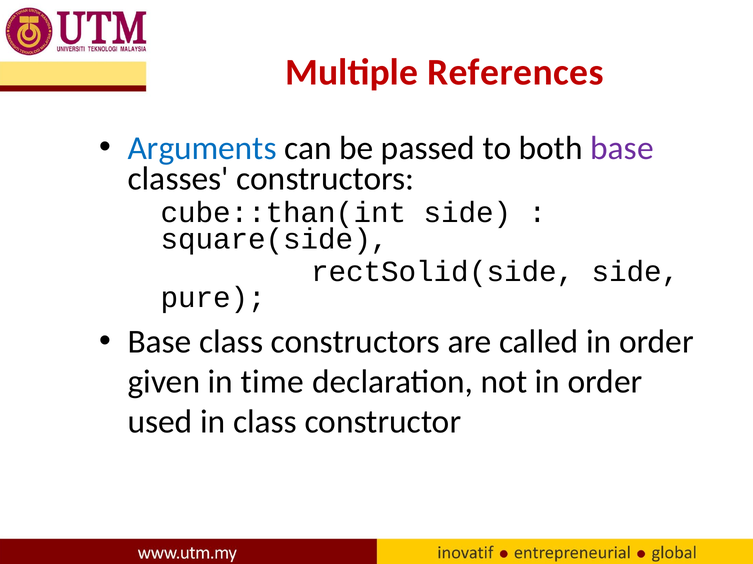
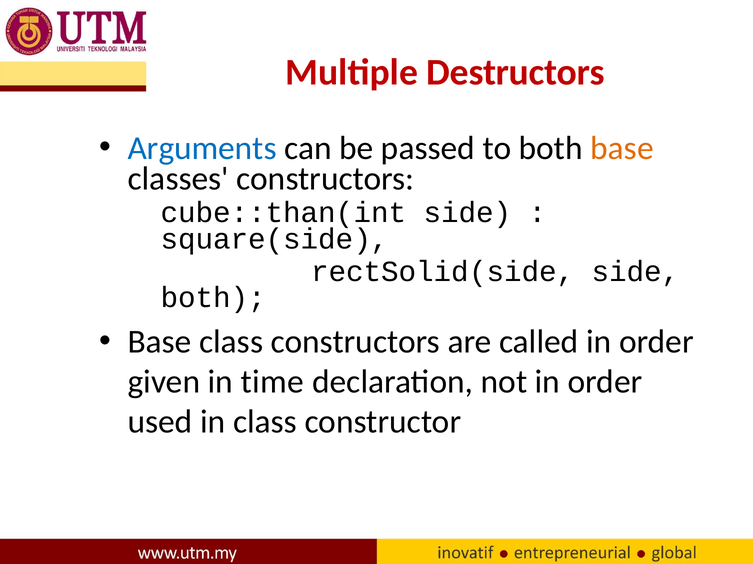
References: References -> Destructors
base at (622, 149) colour: purple -> orange
pure at (213, 298): pure -> both
